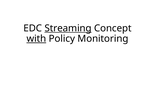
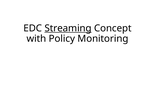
with underline: present -> none
